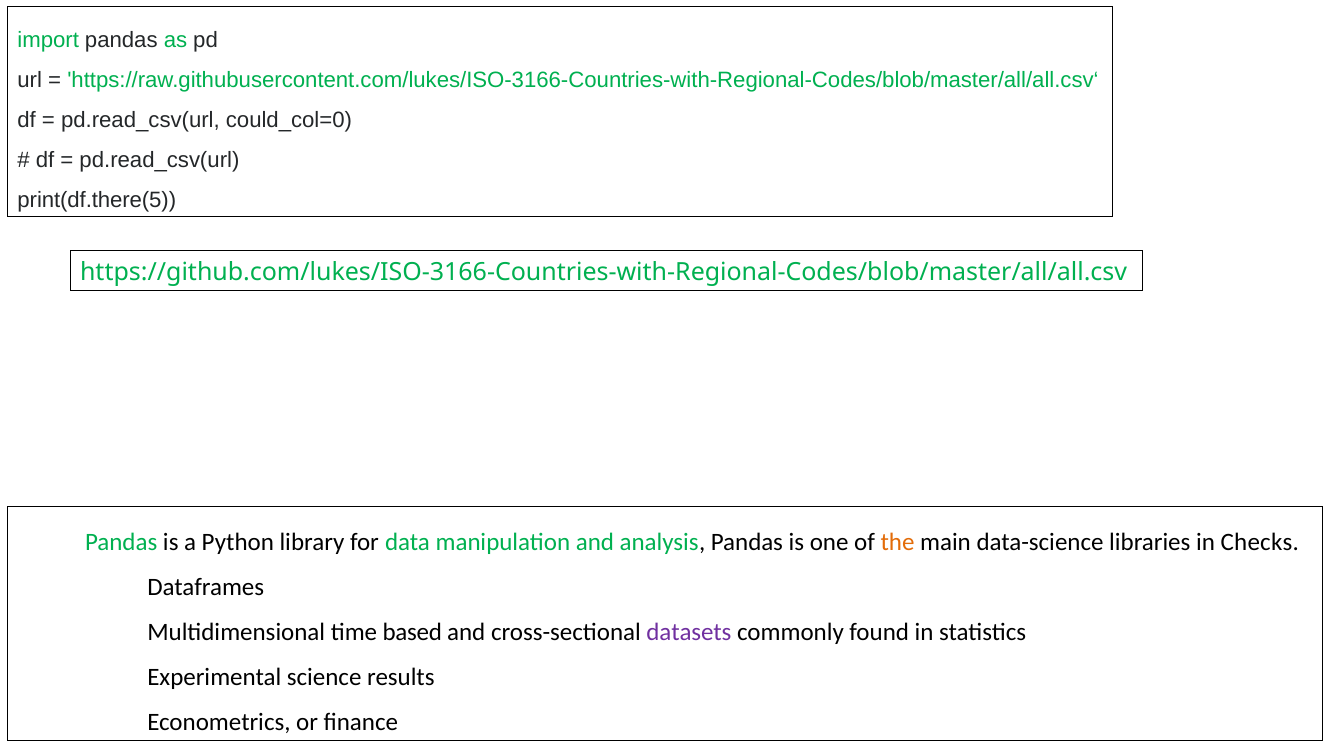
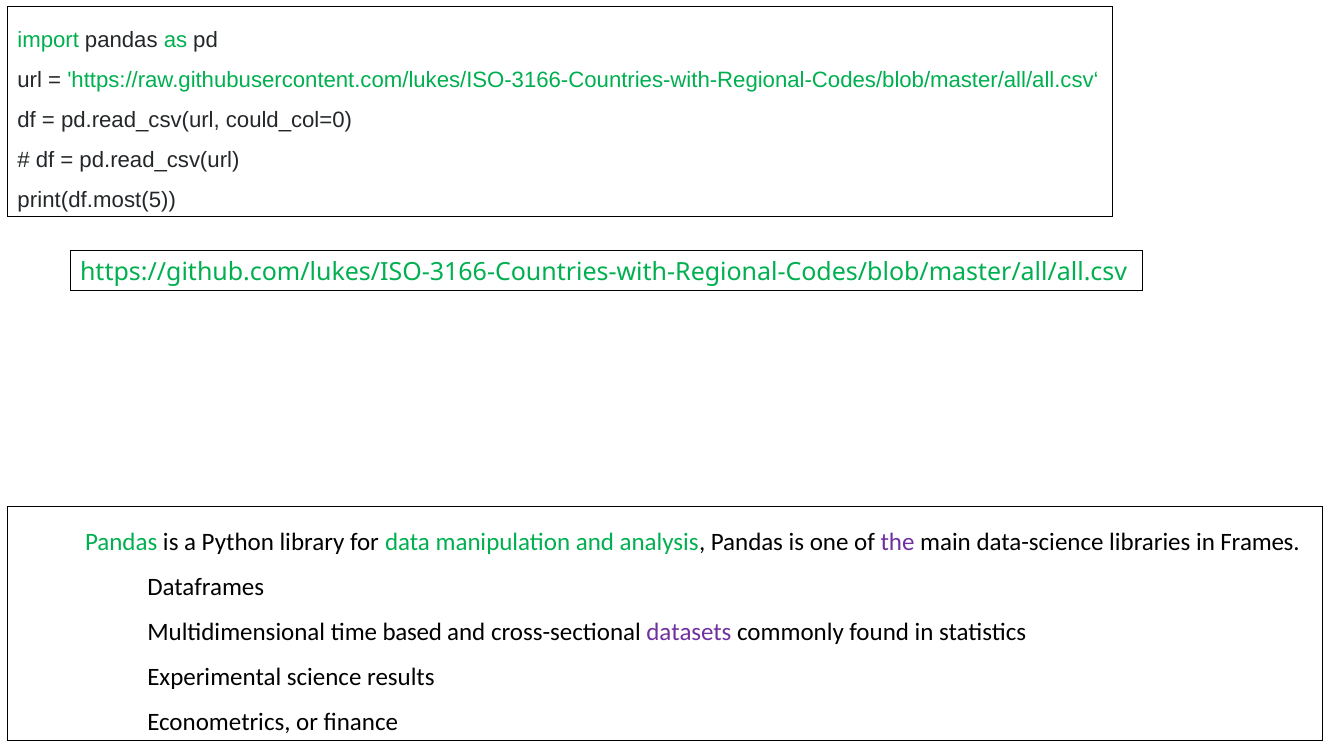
print(df.there(5: print(df.there(5 -> print(df.most(5
the colour: orange -> purple
Checks: Checks -> Frames
